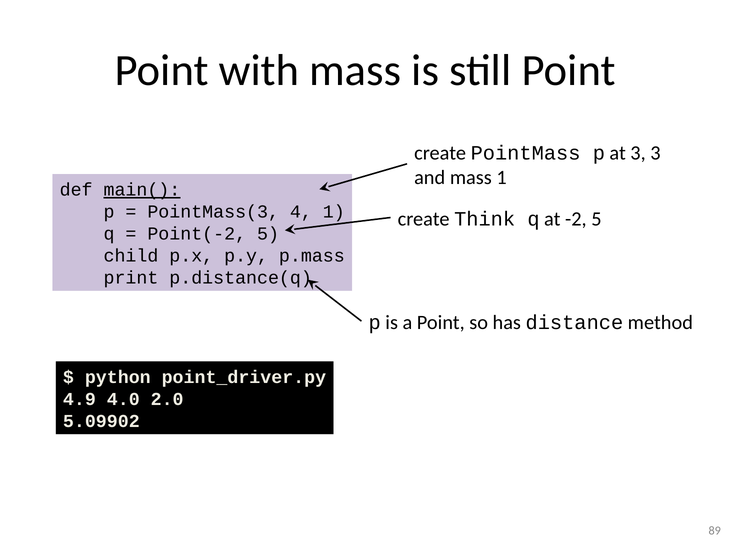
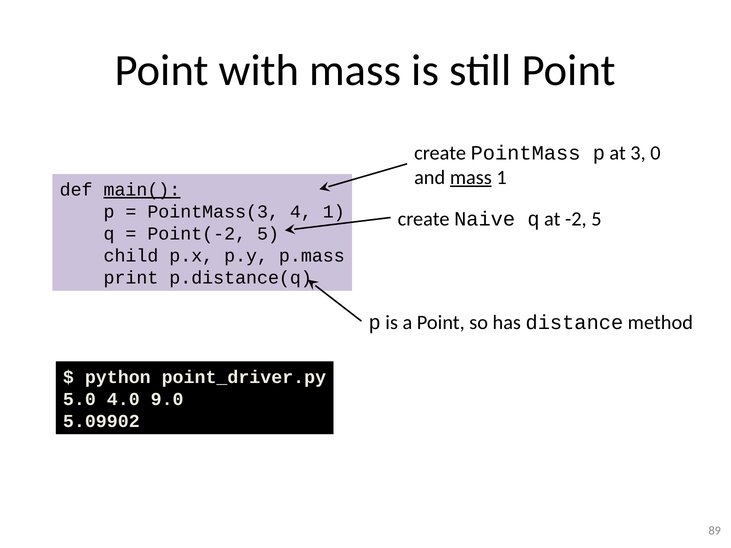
3 3: 3 -> 0
mass at (471, 178) underline: none -> present
Think: Think -> Naive
4.9: 4.9 -> 5.0
2.0: 2.0 -> 9.0
